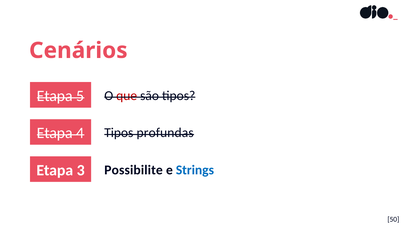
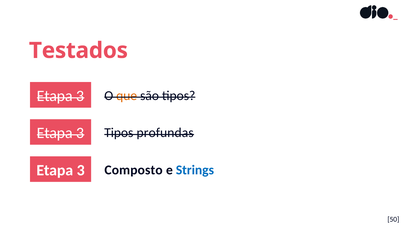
Cenários: Cenários -> Testados
5 at (80, 96): 5 -> 3
que colour: red -> orange
4 at (80, 133): 4 -> 3
Possibilite: Possibilite -> Composto
